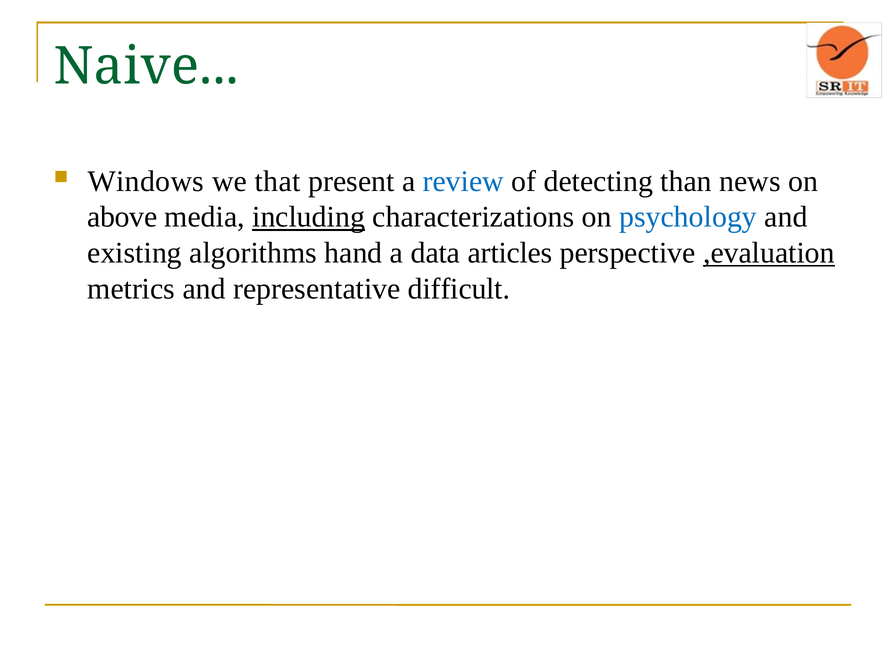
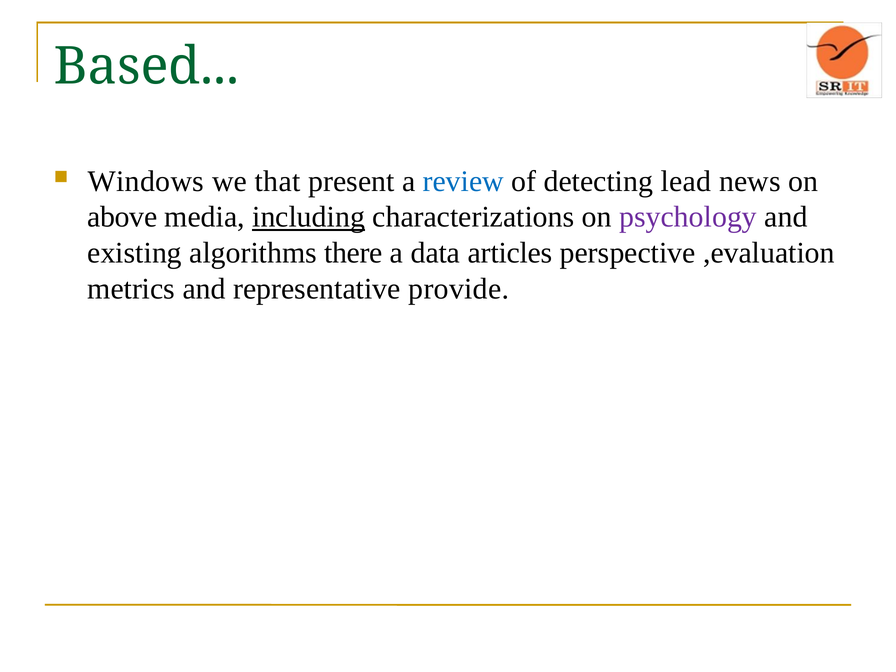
Naive: Naive -> Based
than: than -> lead
psychology colour: blue -> purple
hand: hand -> there
,evaluation underline: present -> none
difficult: difficult -> provide
